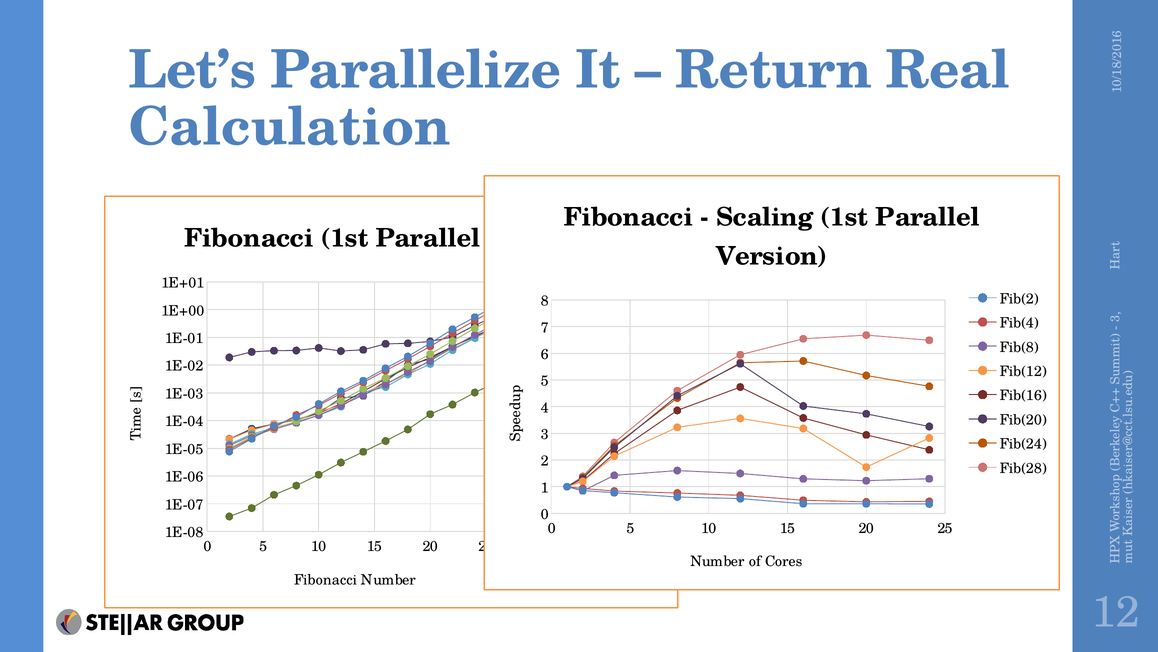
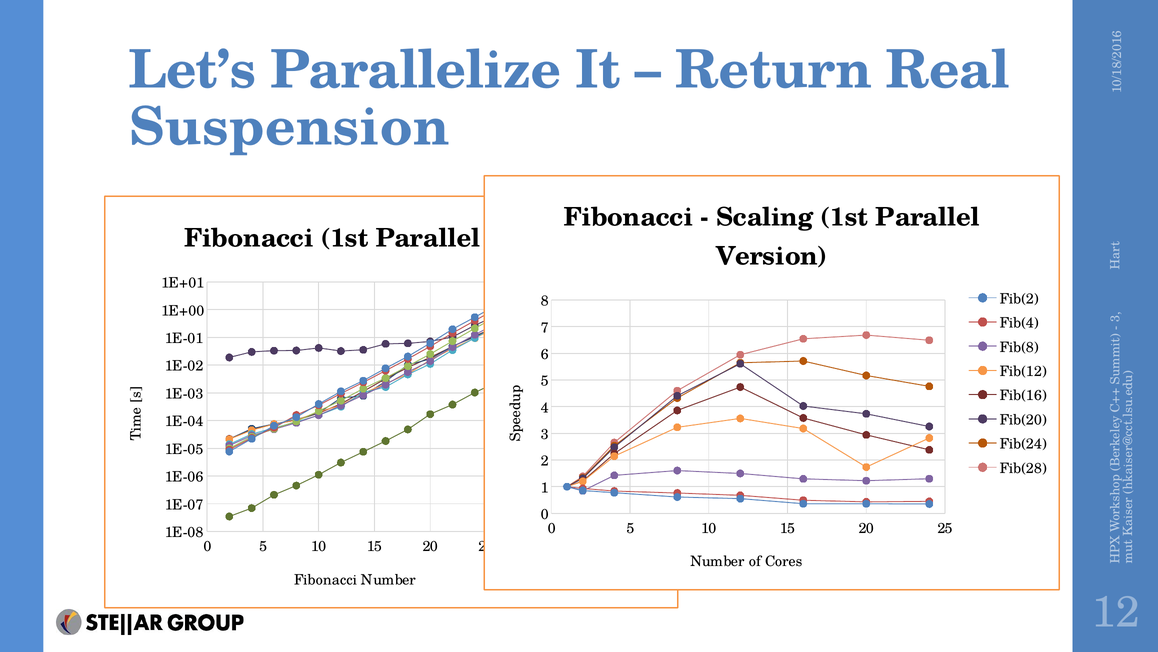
Calculation: Calculation -> Suspension
